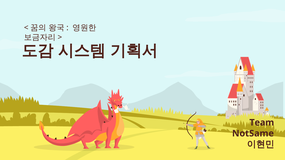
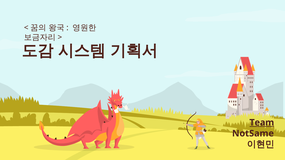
Team underline: none -> present
